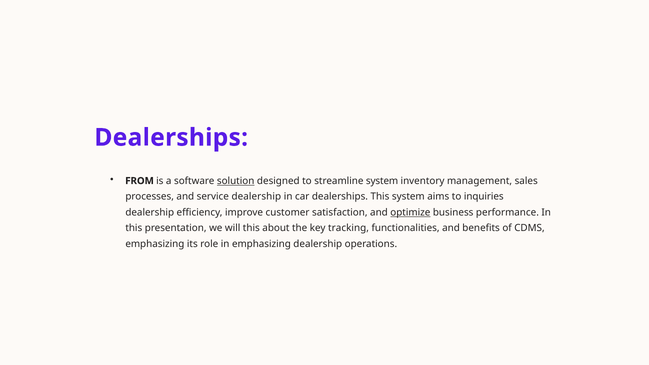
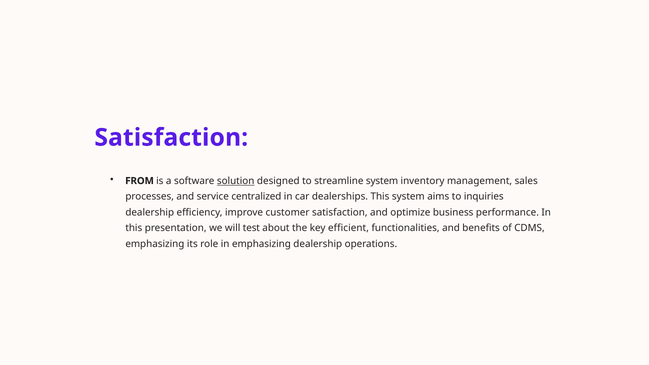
Dealerships at (171, 138): Dealerships -> Satisfaction
service dealership: dealership -> centralized
optimize underline: present -> none
will this: this -> test
tracking: tracking -> efficient
